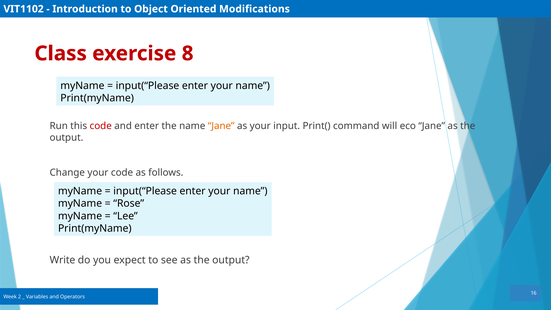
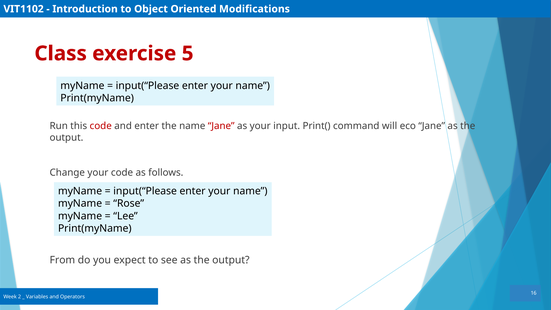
8: 8 -> 5
Jane at (221, 126) colour: orange -> red
Write: Write -> From
